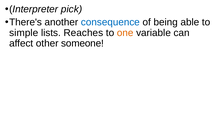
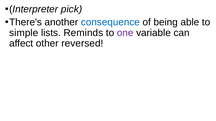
Reaches: Reaches -> Reminds
one colour: orange -> purple
someone: someone -> reversed
